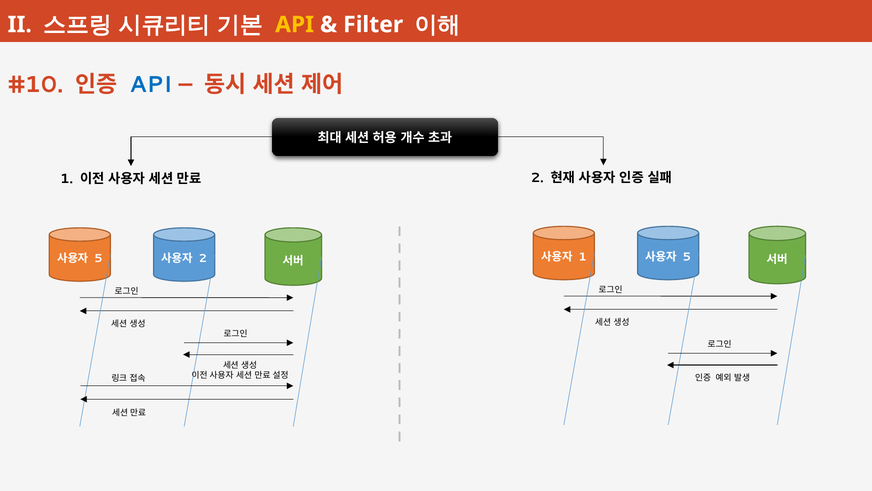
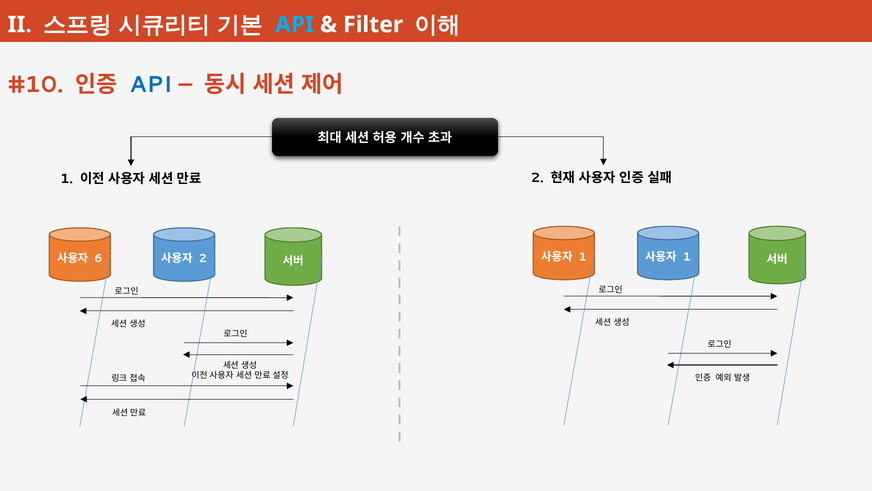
API at (295, 25) colour: yellow -> light blue
5 at (687, 257): 5 -> 1
5 at (98, 258): 5 -> 6
